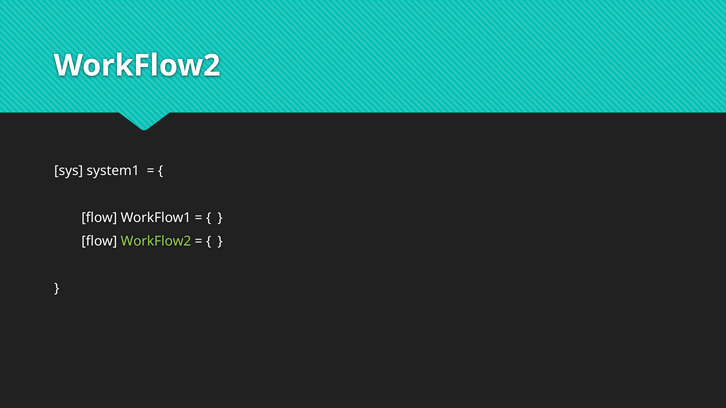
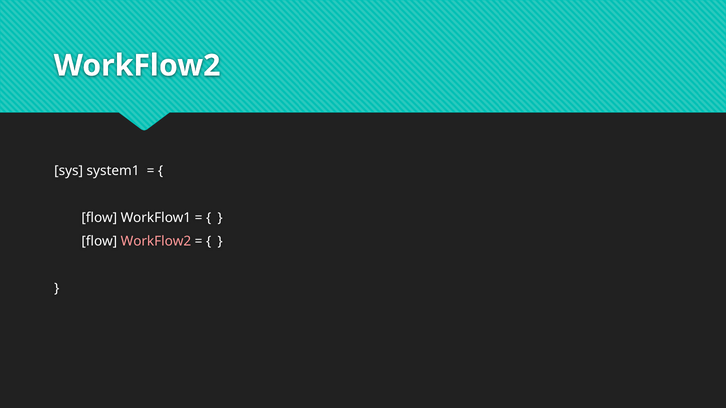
WorkFlow2 at (156, 242) colour: light green -> pink
